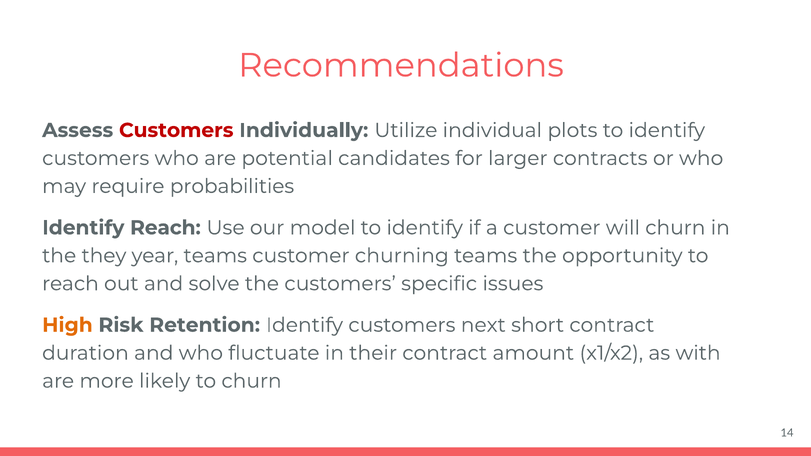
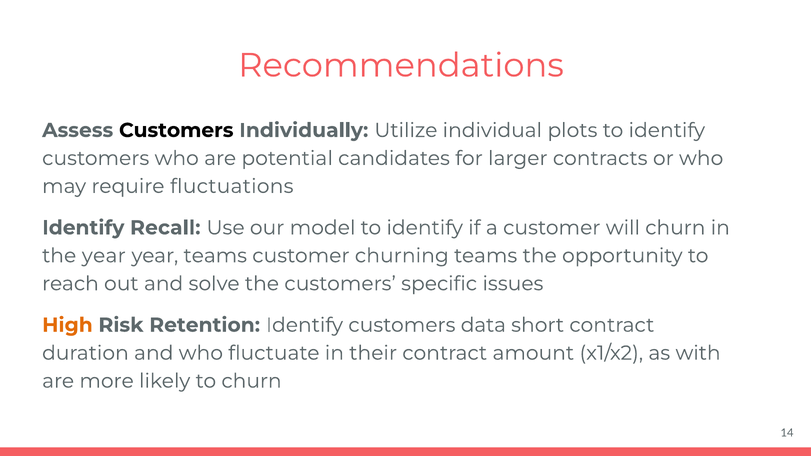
Customers at (176, 130) colour: red -> black
probabilities: probabilities -> fluctuations
Identify Reach: Reach -> Recall
the they: they -> year
next: next -> data
